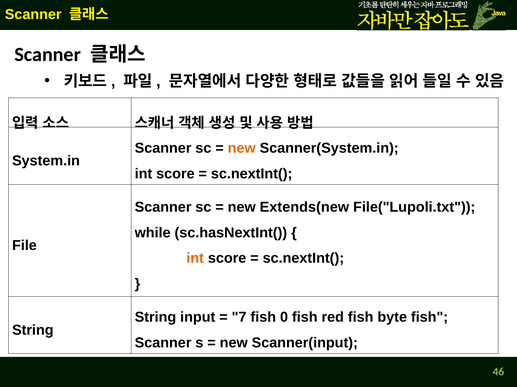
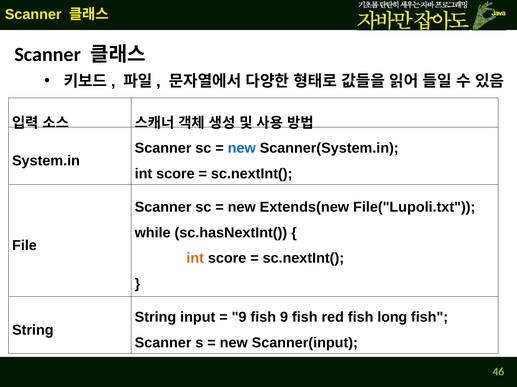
new at (242, 148) colour: orange -> blue
7 at (239, 318): 7 -> 9
fish 0: 0 -> 9
byte: byte -> long
